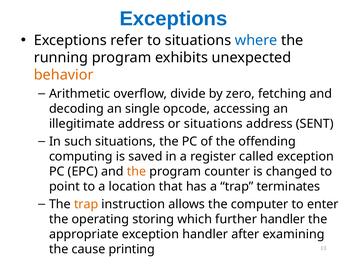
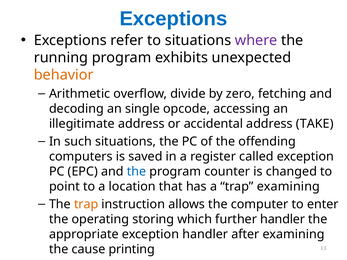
where colour: blue -> purple
or situations: situations -> accidental
SENT: SENT -> TAKE
computing: computing -> computers
the at (136, 172) colour: orange -> blue
trap terminates: terminates -> examining
